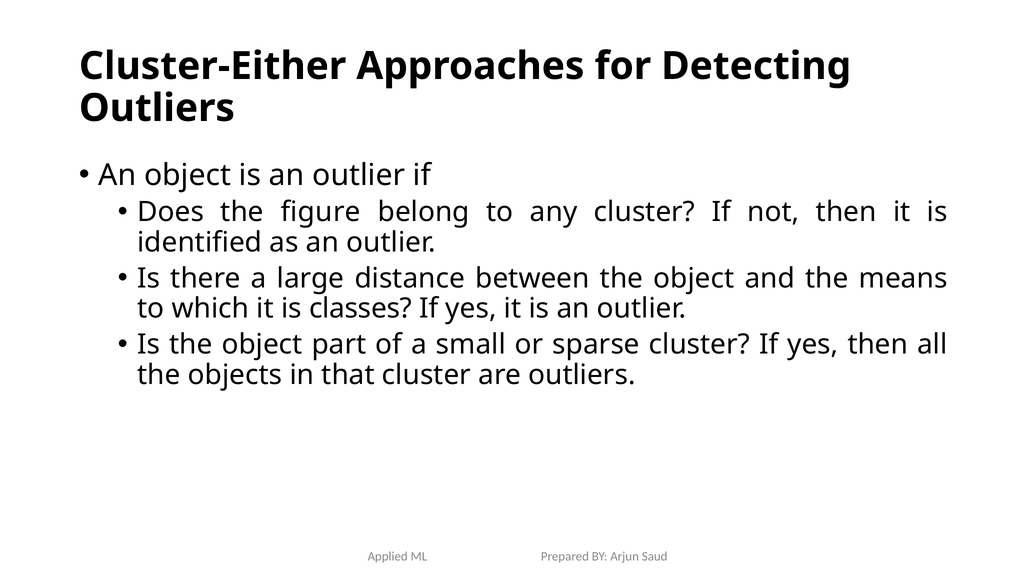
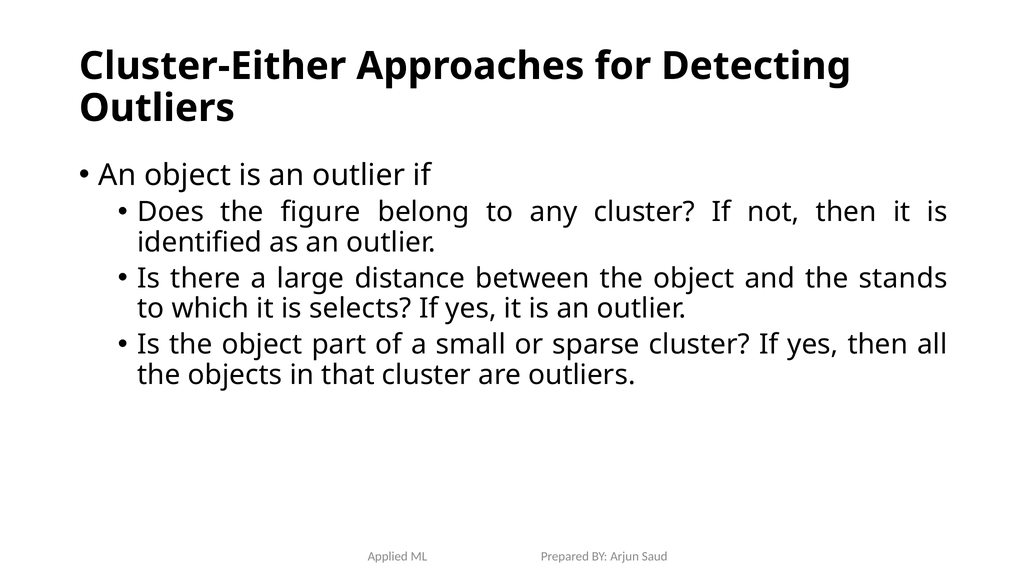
means: means -> stands
classes: classes -> selects
